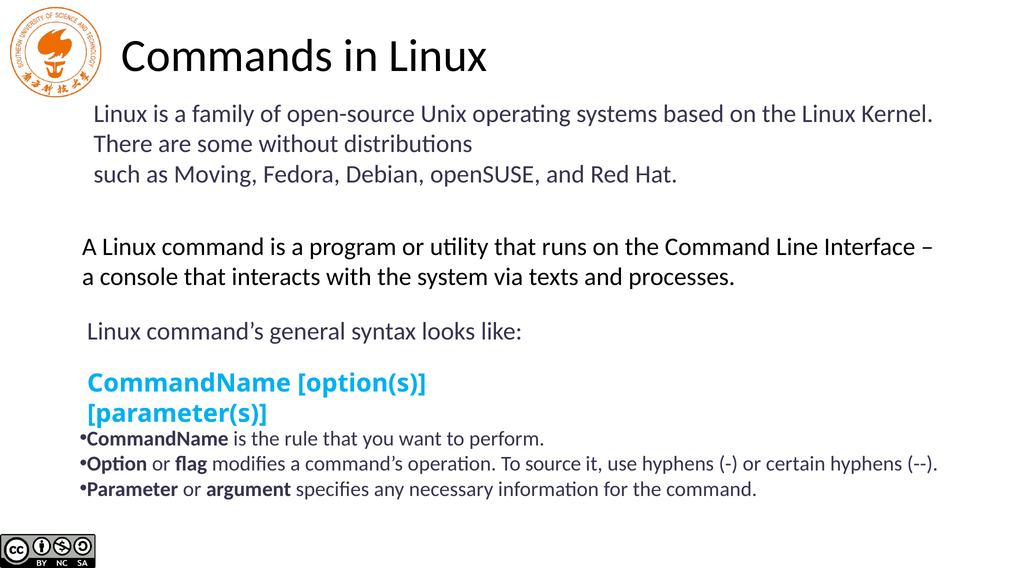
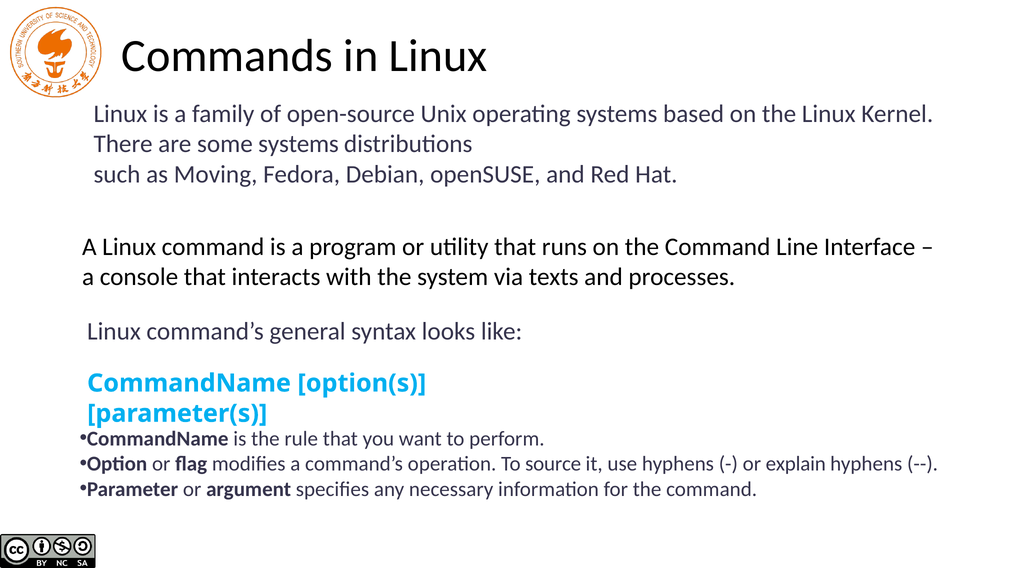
some without: without -> systems
certain: certain -> explain
